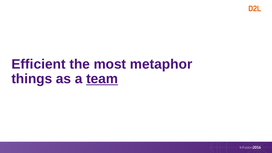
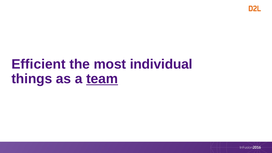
metaphor: metaphor -> individual
